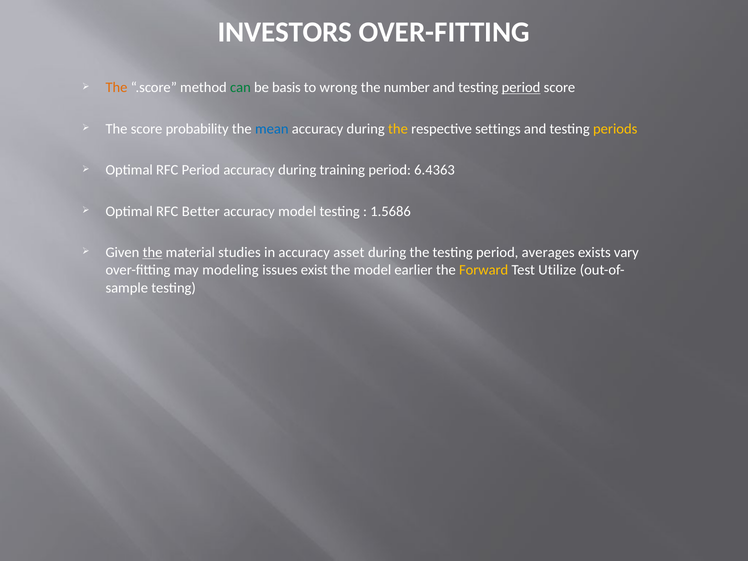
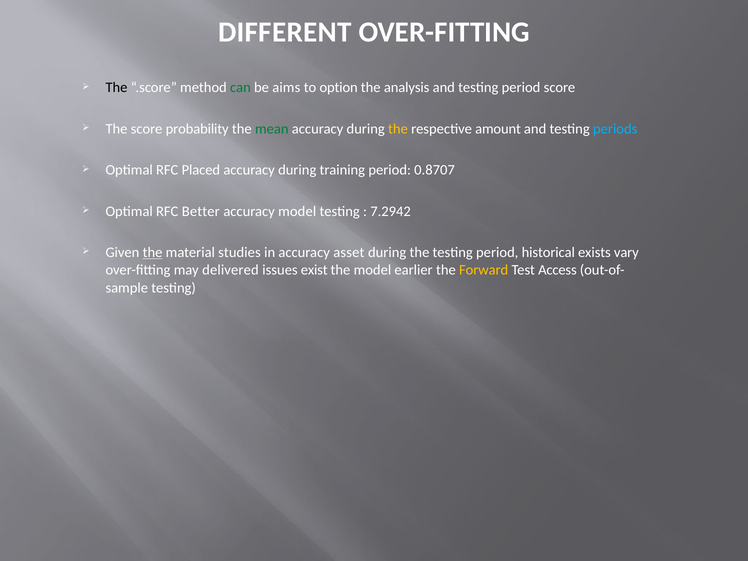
INVESTORS: INVESTORS -> DIFFERENT
The at (116, 88) colour: orange -> black
basis: basis -> aims
wrong: wrong -> option
number: number -> analysis
period at (521, 88) underline: present -> none
mean colour: blue -> green
settings: settings -> amount
periods colour: yellow -> light blue
RFC Period: Period -> Placed
6.4363: 6.4363 -> 0.8707
1.5686: 1.5686 -> 7.2942
averages: averages -> historical
modeling: modeling -> delivered
Utilize: Utilize -> Access
